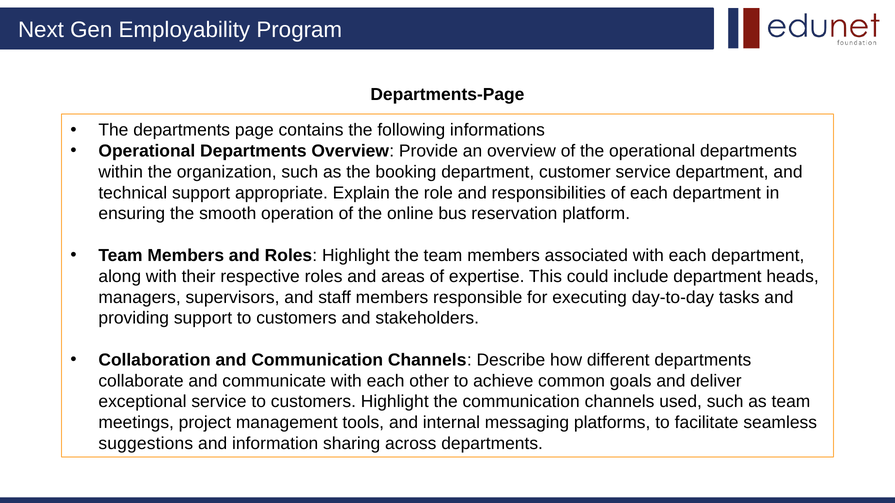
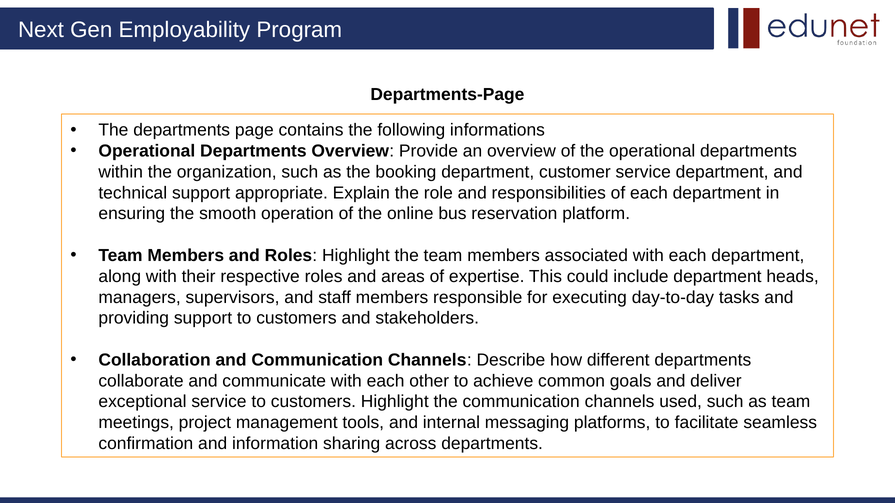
suggestions: suggestions -> confirmation
